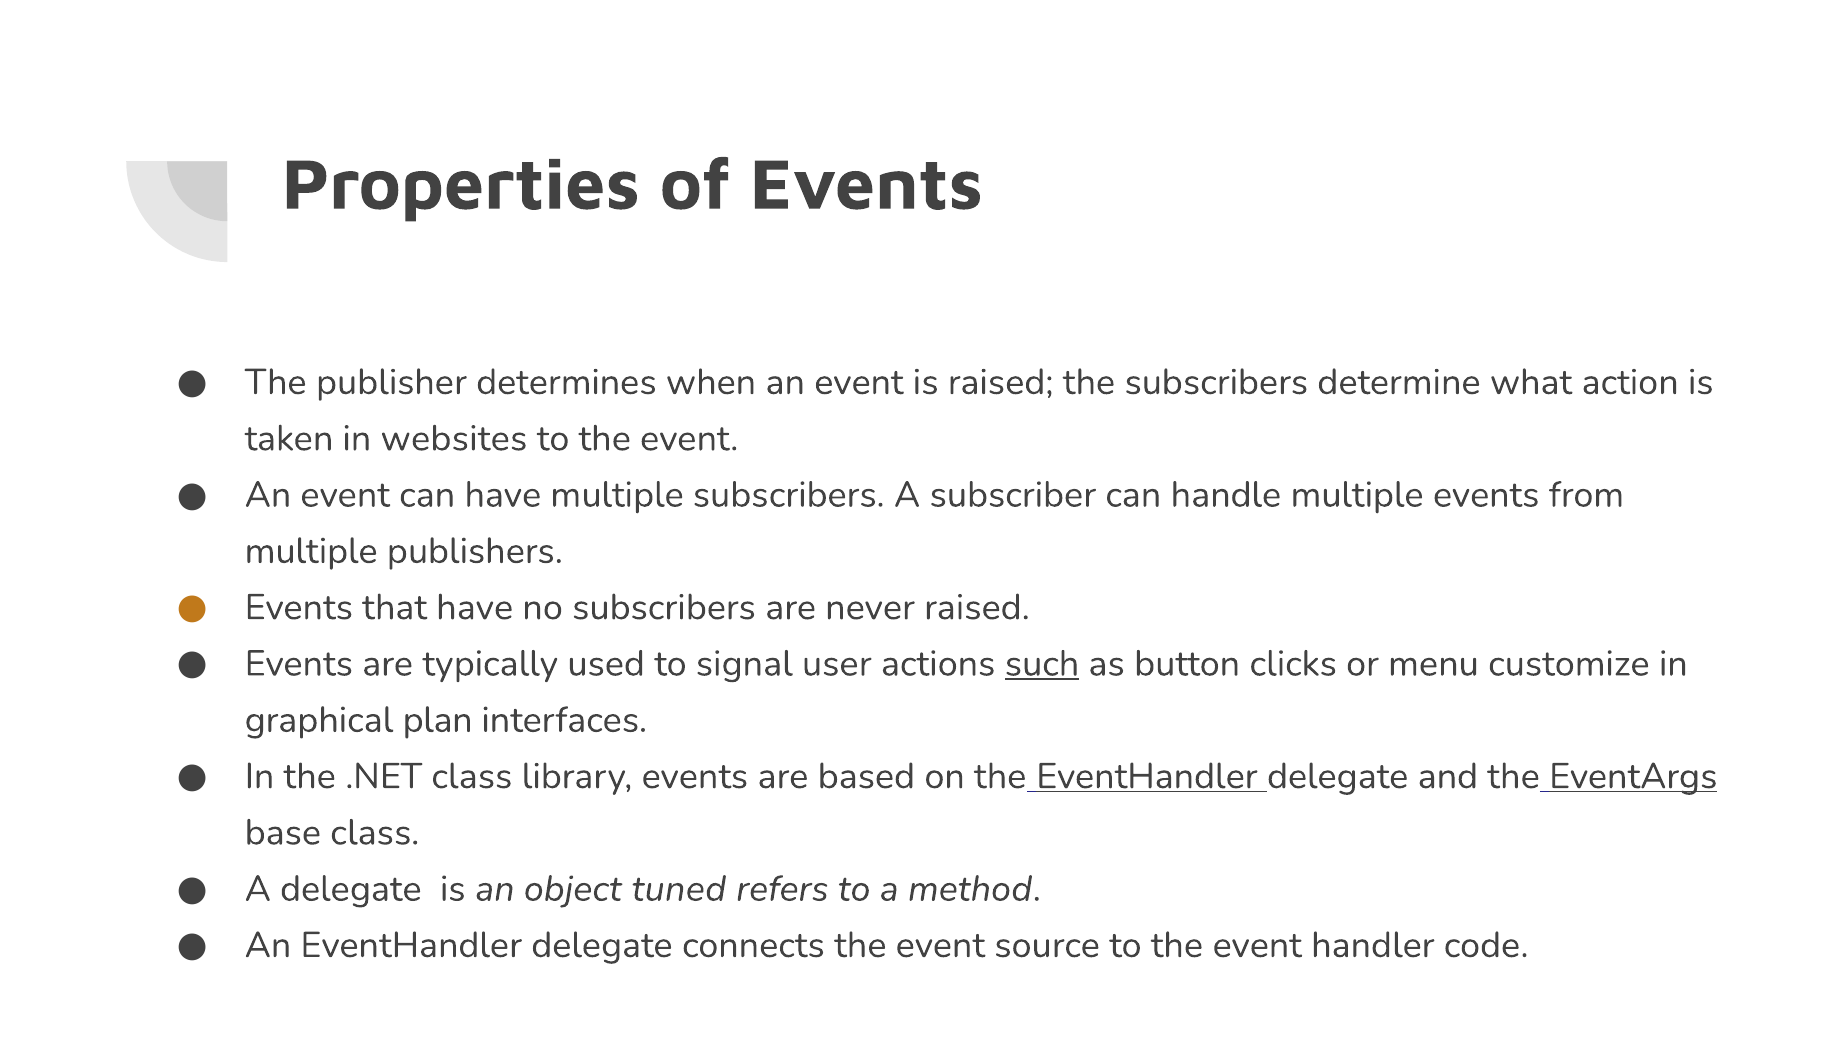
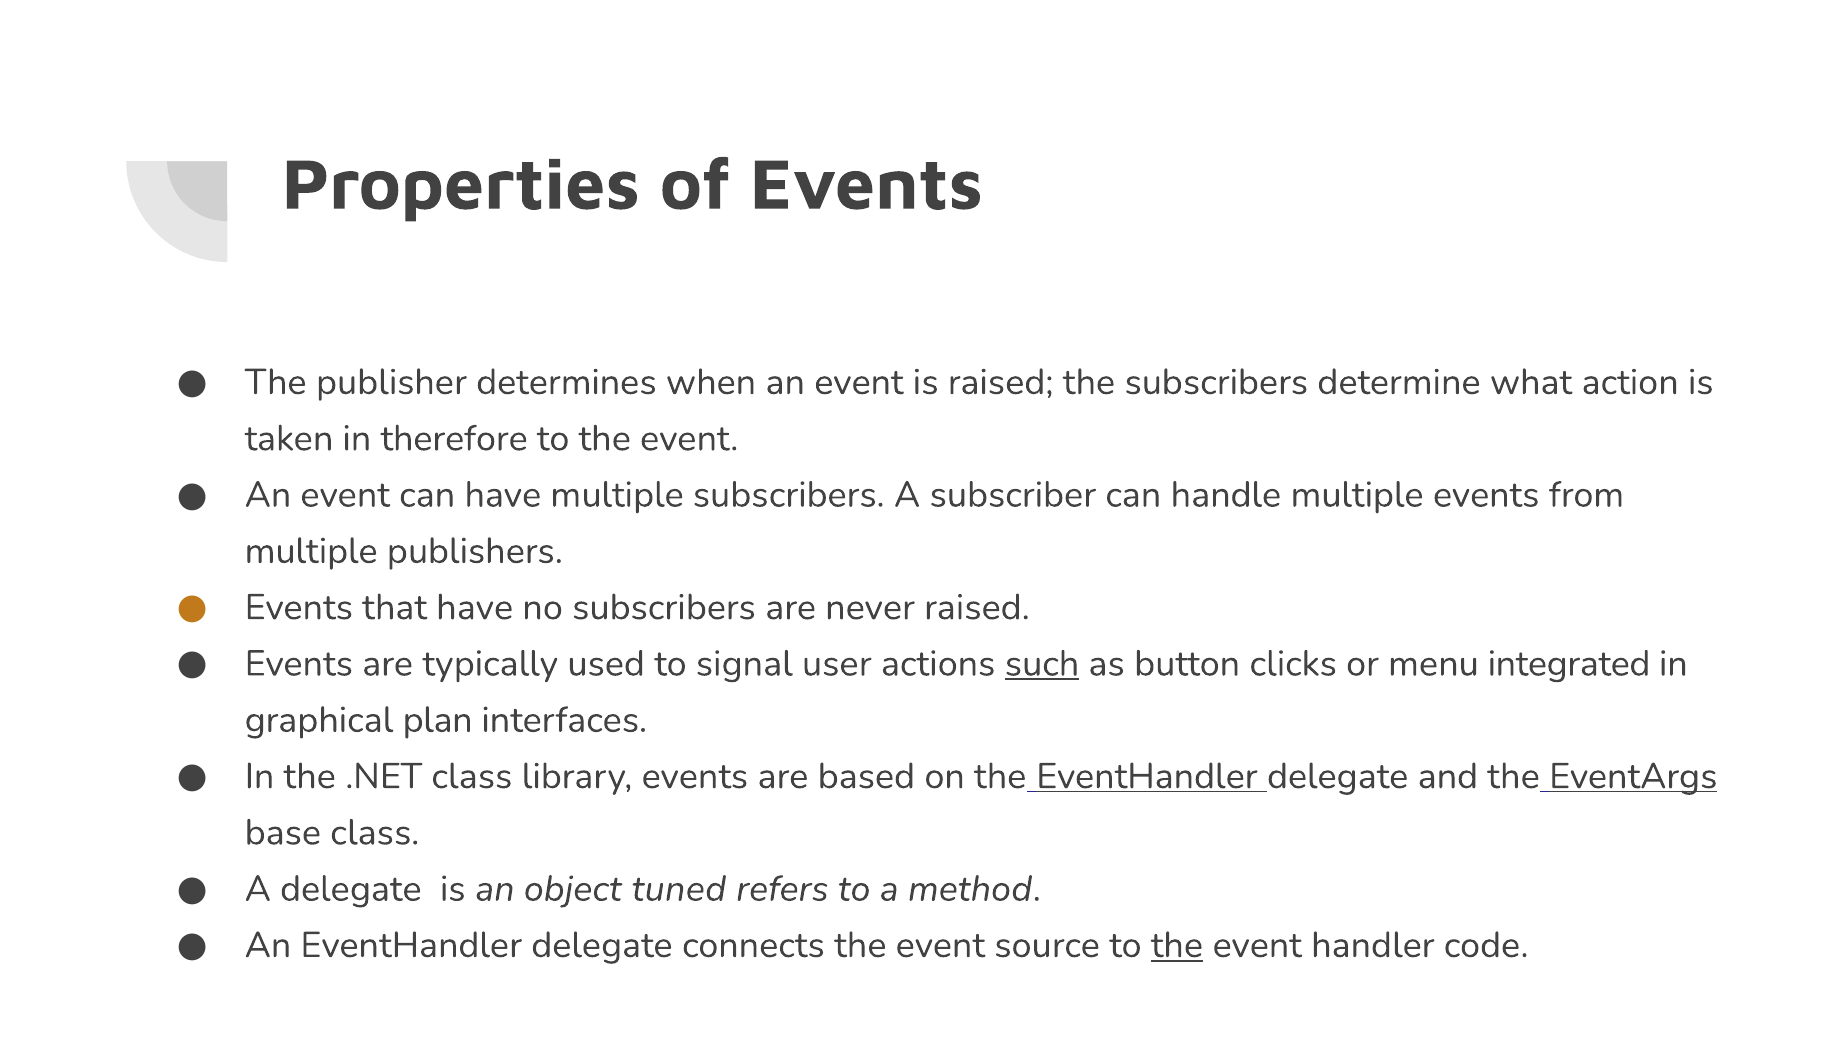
websites: websites -> therefore
customize: customize -> integrated
the at (1177, 946) underline: none -> present
